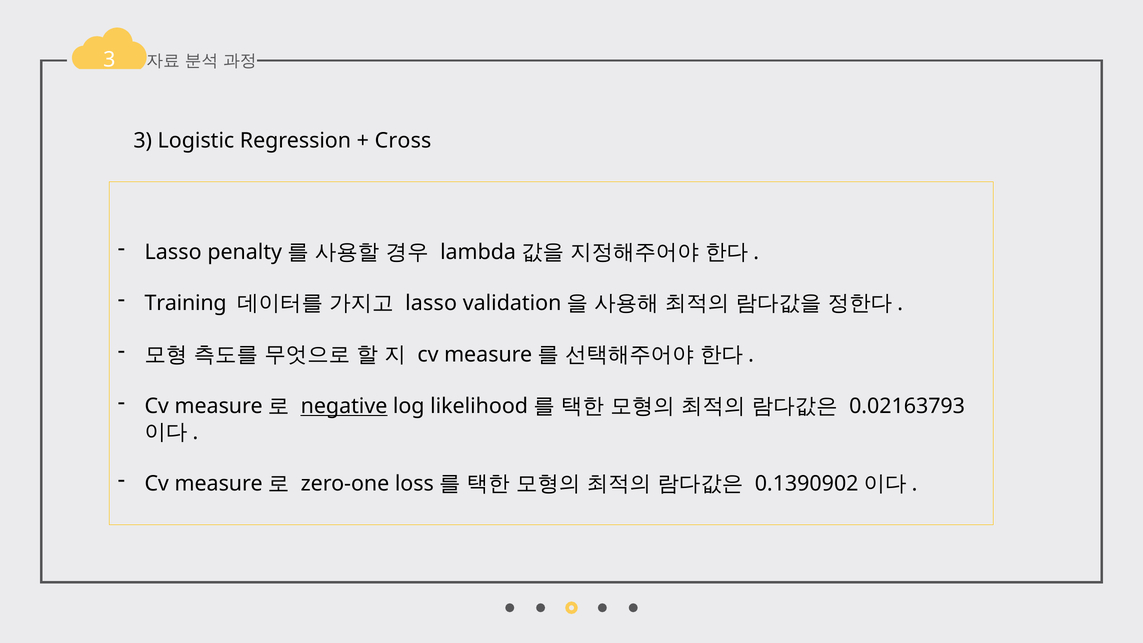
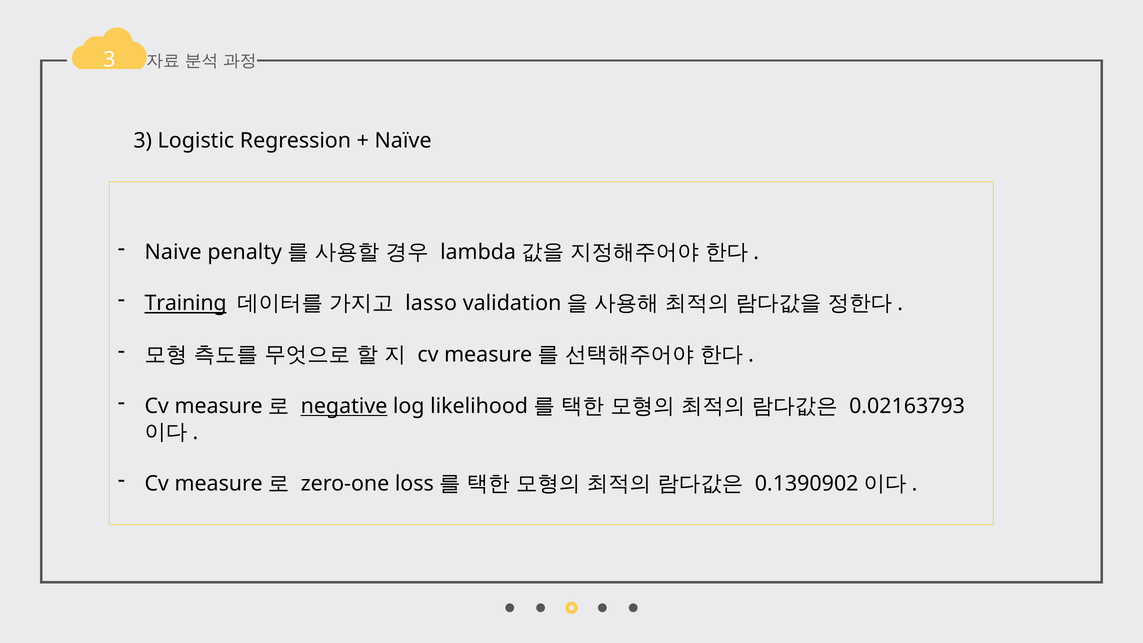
Cross: Cross -> Naïve
Lasso at (173, 252): Lasso -> Naive
Training underline: none -> present
